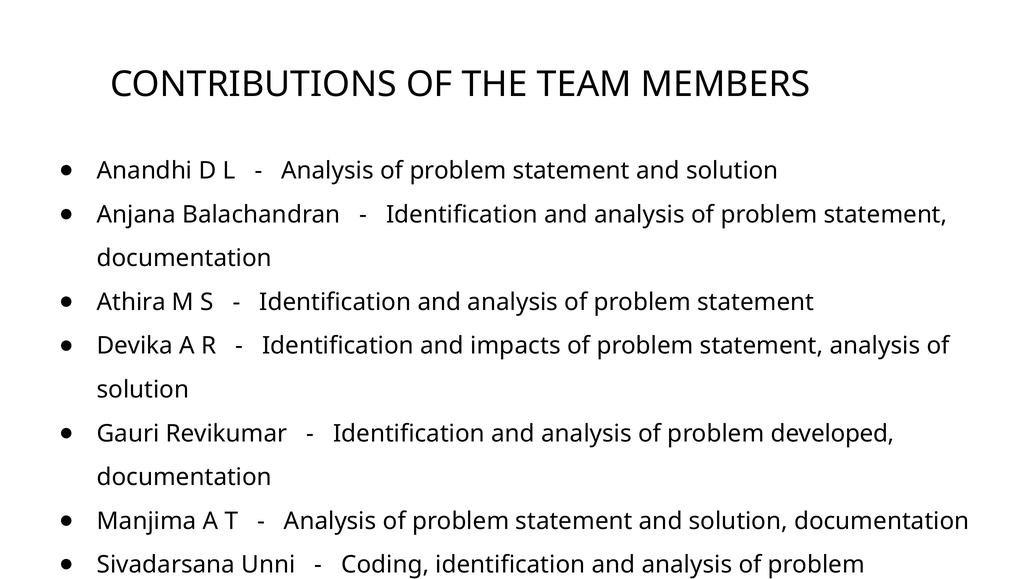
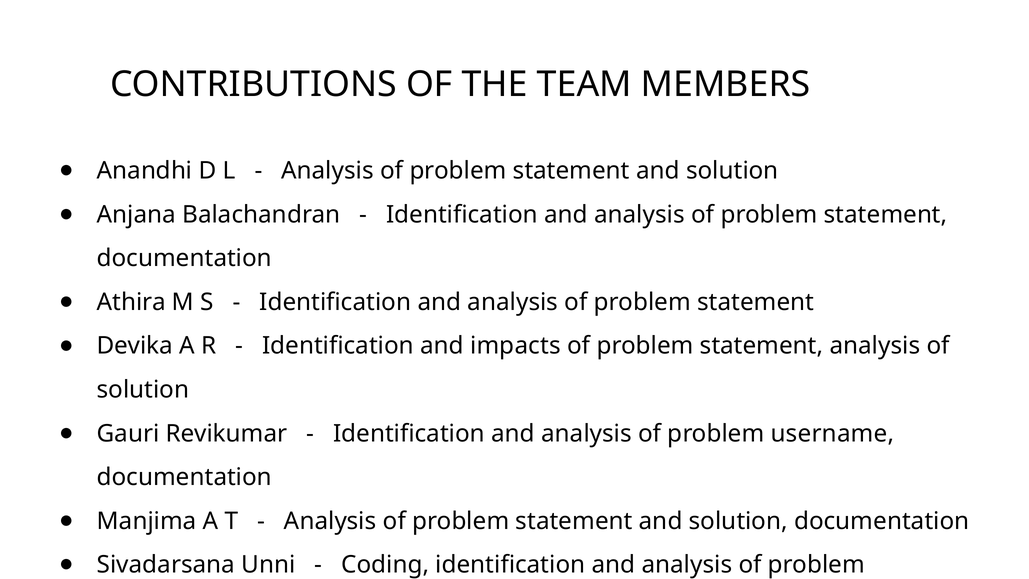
developed: developed -> username
